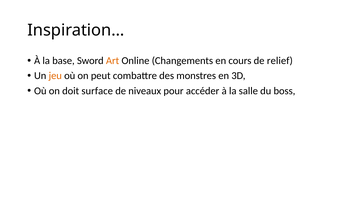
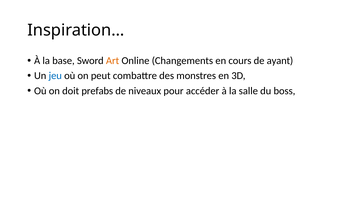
relief: relief -> ayant
jeu colour: orange -> blue
surface: surface -> prefabs
